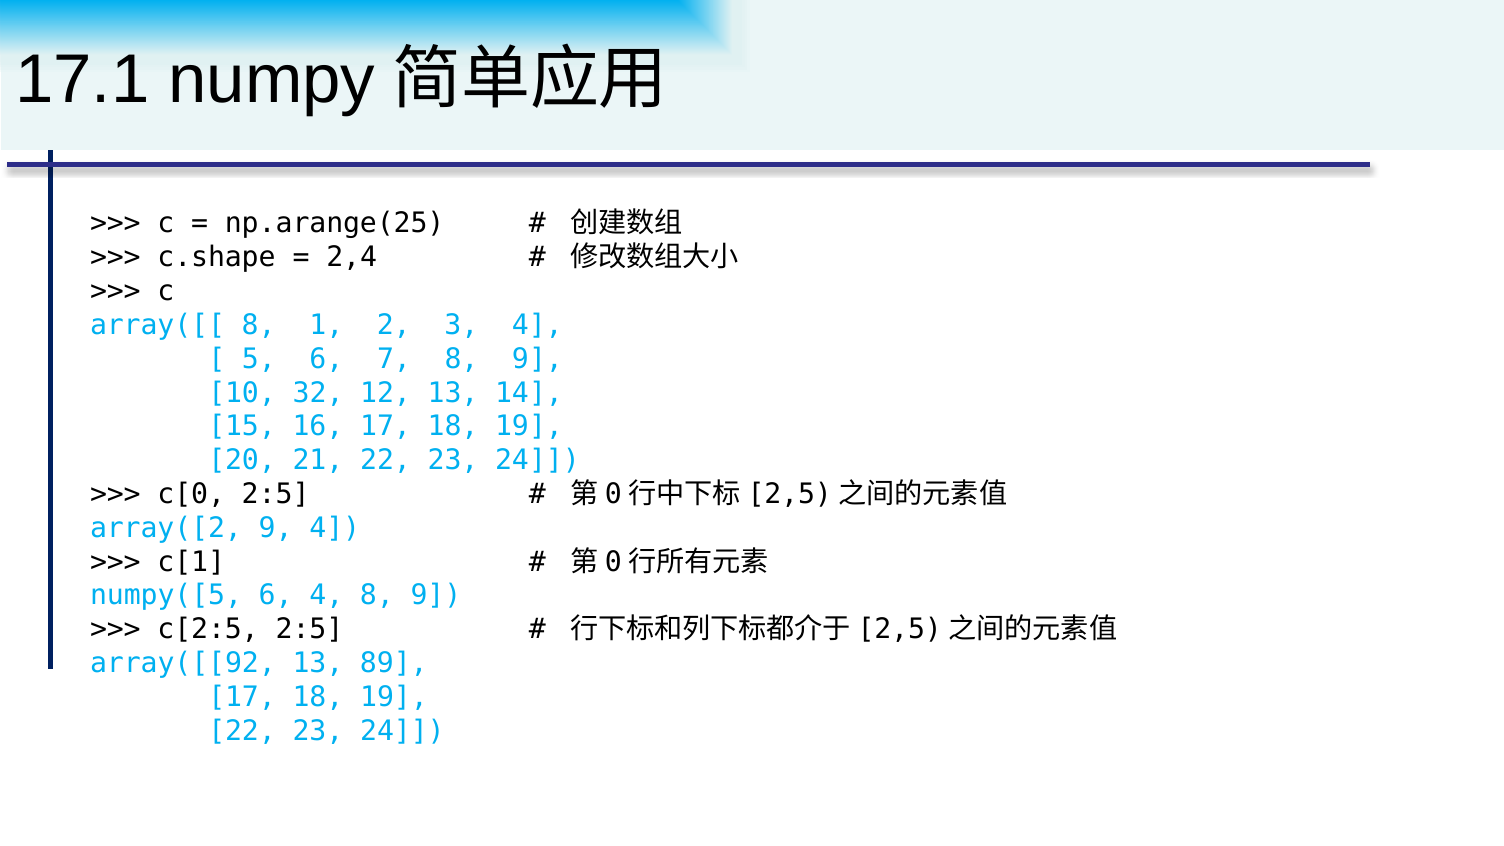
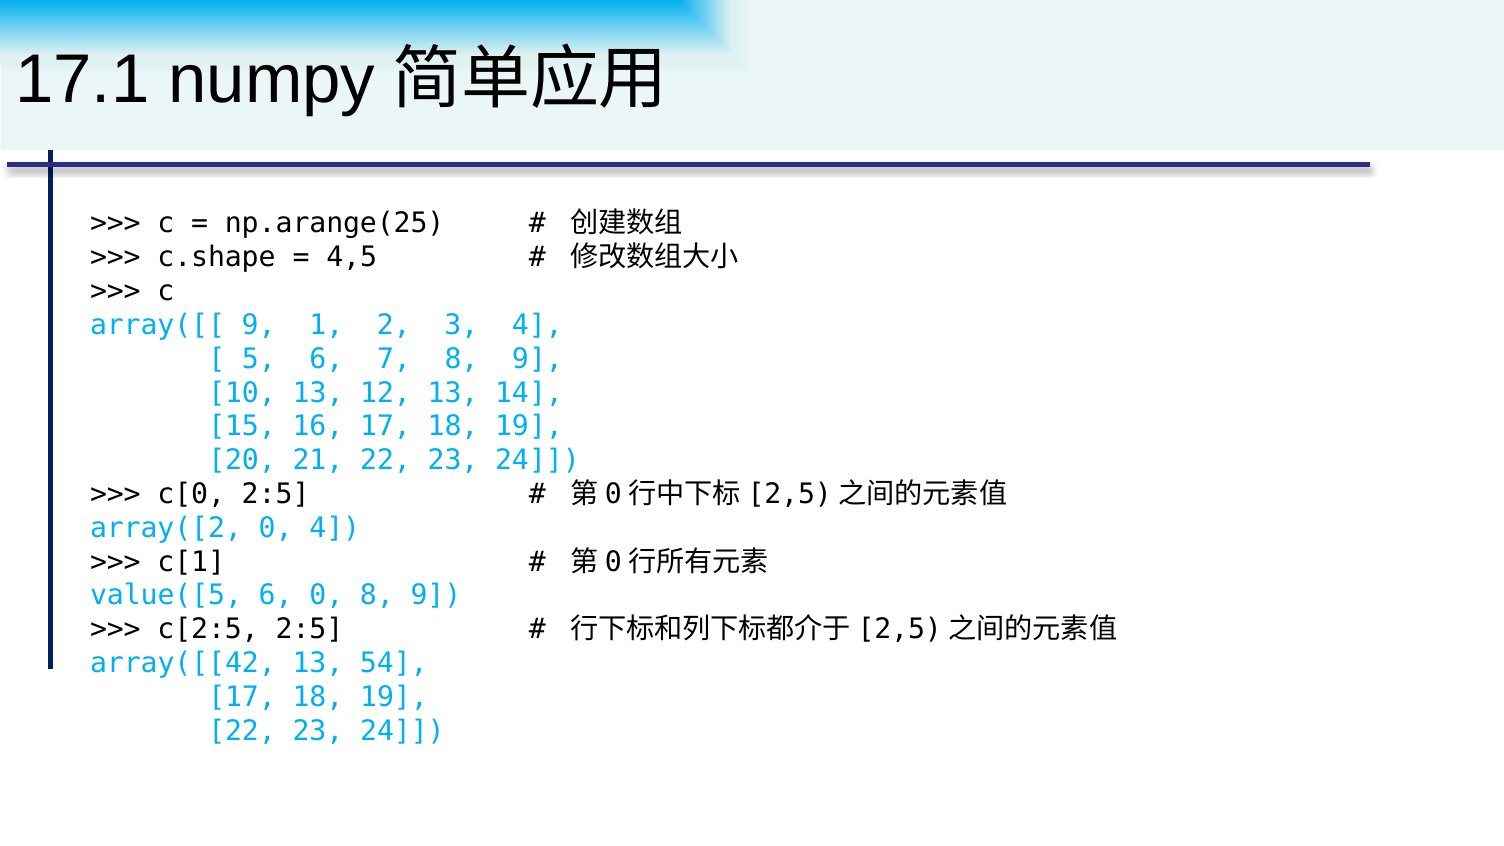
2,4: 2,4 -> 4,5
array([[ 8: 8 -> 9
10 32: 32 -> 13
array([2 9: 9 -> 0
numpy([5: numpy([5 -> value([5
6 4: 4 -> 0
array([[92: array([[92 -> array([[42
89: 89 -> 54
